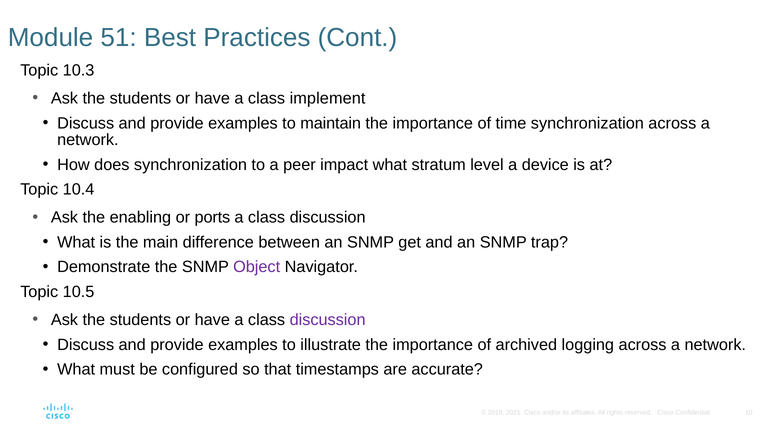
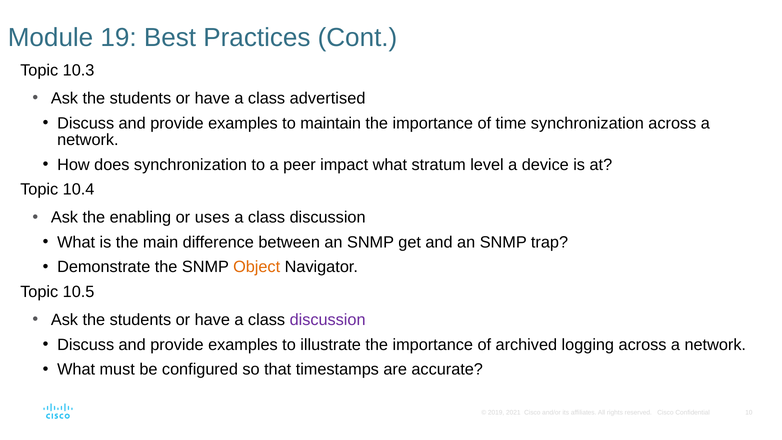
51: 51 -> 19
implement: implement -> advertised
ports: ports -> uses
Object colour: purple -> orange
